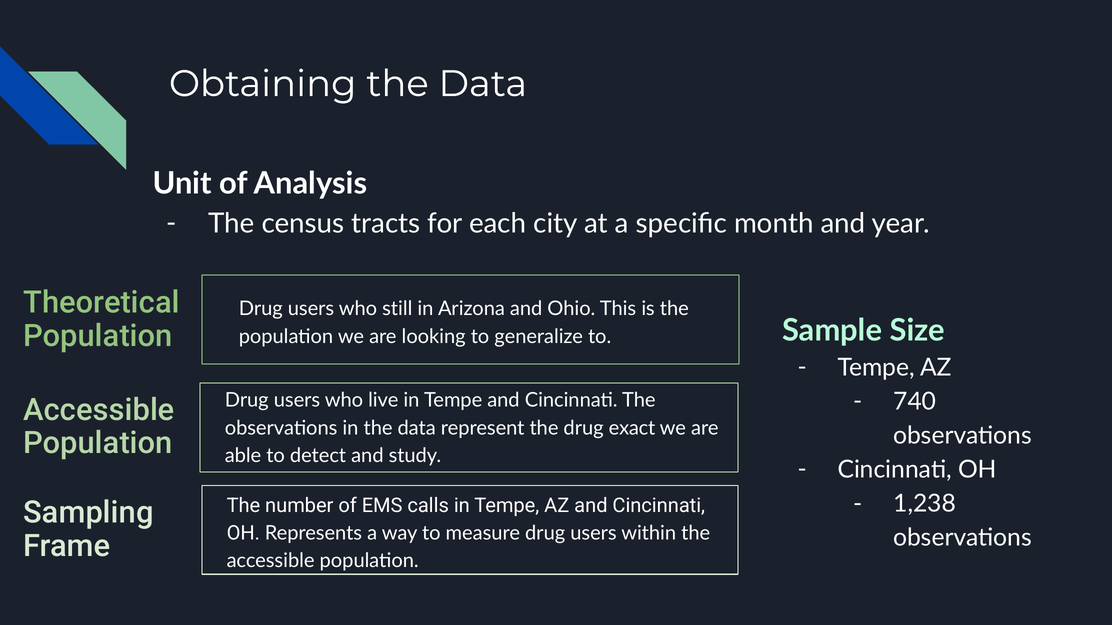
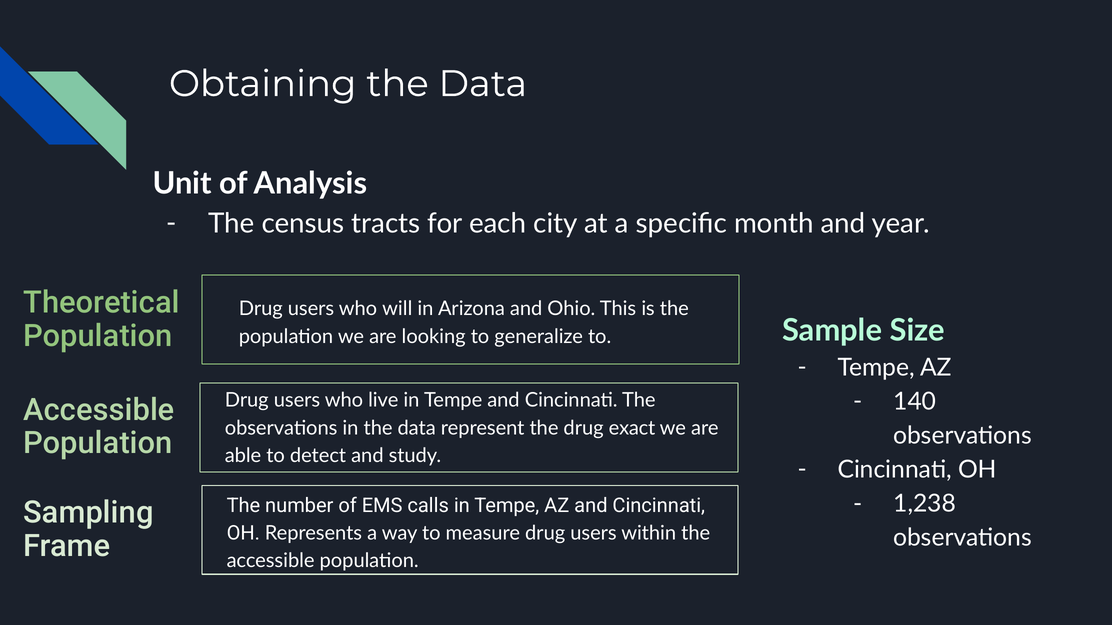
still: still -> will
740: 740 -> 140
